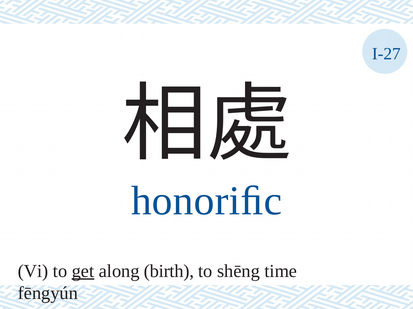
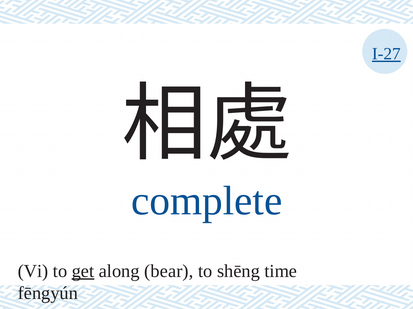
I-27 underline: none -> present
honoriﬁc: honoriﬁc -> complete
birth: birth -> bear
